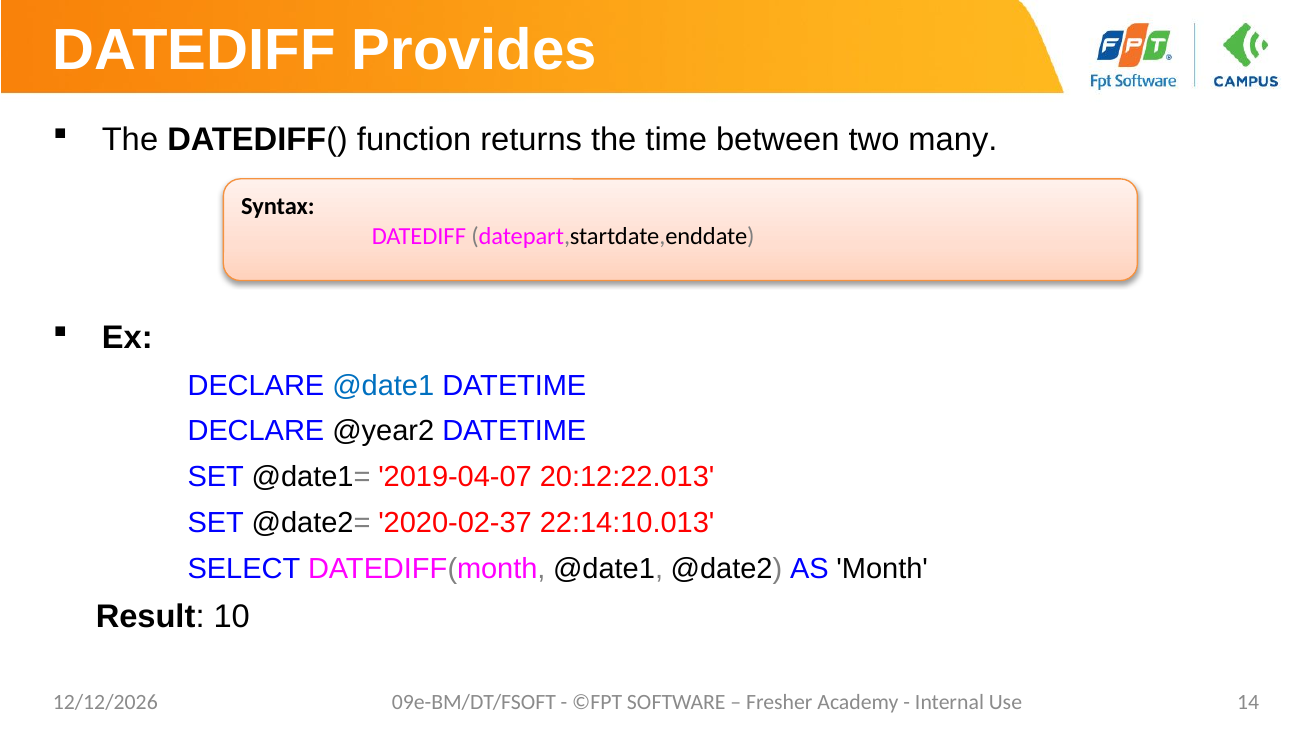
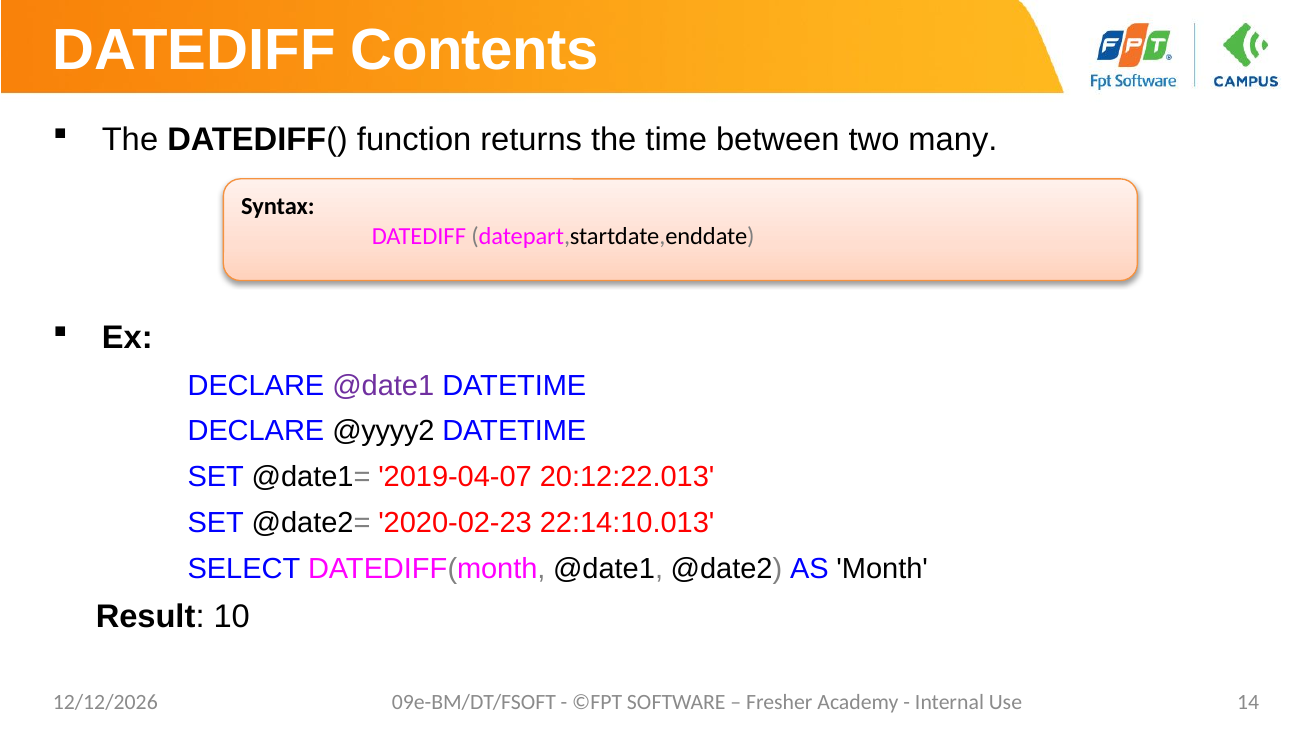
Provides: Provides -> Contents
@date1 at (383, 386) colour: blue -> purple
@year2: @year2 -> @yyyy2
2020-02-37: 2020-02-37 -> 2020-02-23
